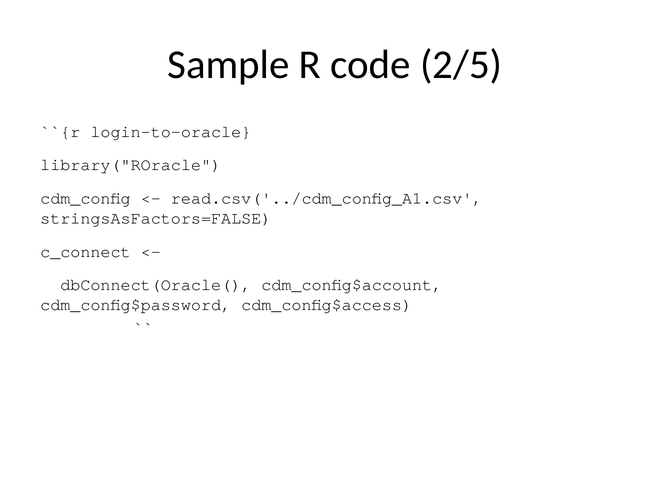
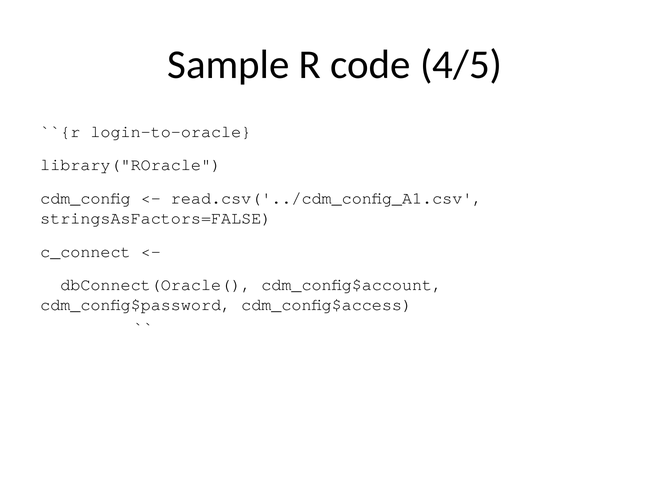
2/5: 2/5 -> 4/5
